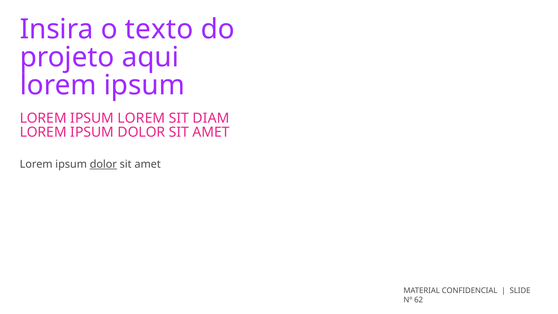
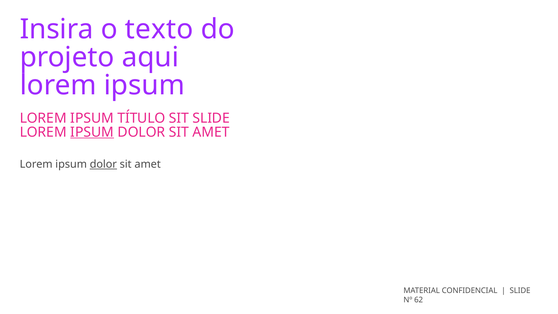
IPSUM LOREM: LOREM -> TÍTULO
SIT DIAM: DIAM -> SLIDE
IPSUM at (92, 132) underline: none -> present
